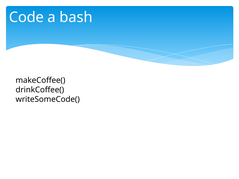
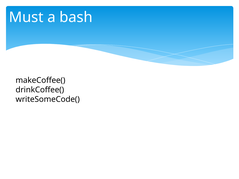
Code: Code -> Must
